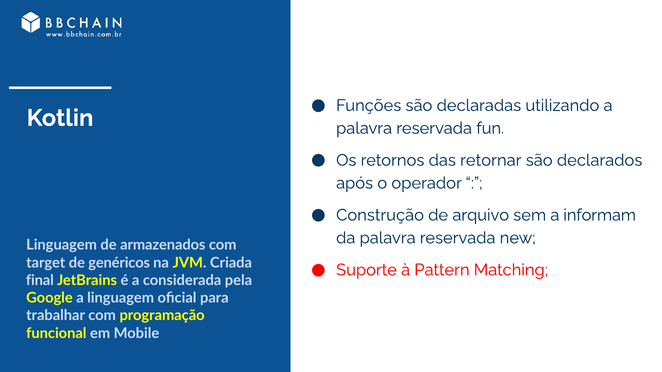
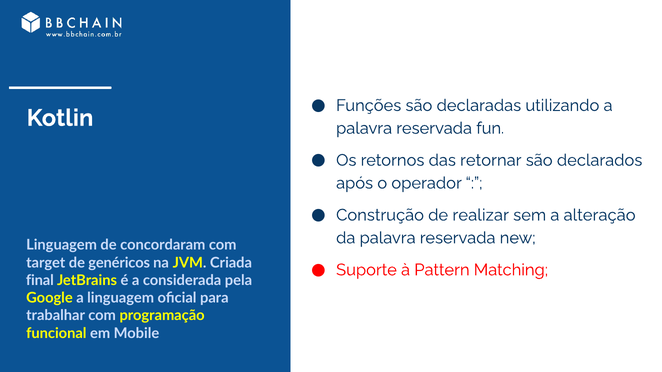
arquivo: arquivo -> realizar
informam: informam -> alteração
armazenados: armazenados -> concordaram
